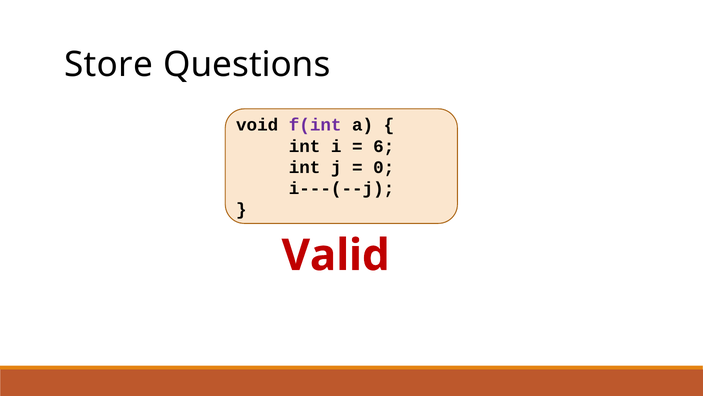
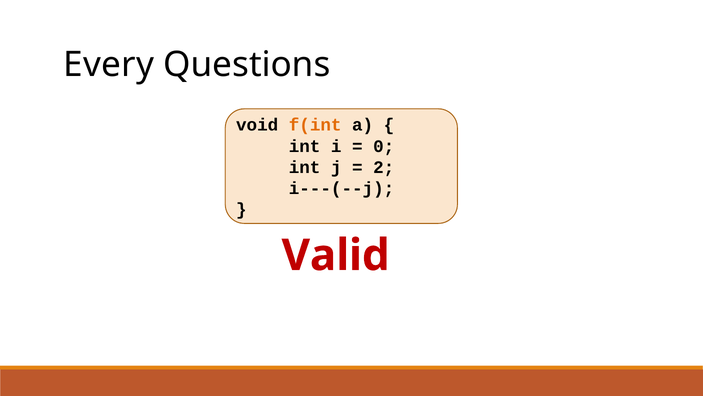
Store: Store -> Every
f(int colour: purple -> orange
6: 6 -> 0
0: 0 -> 2
